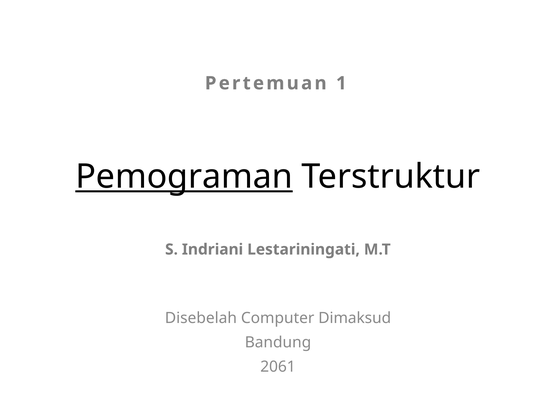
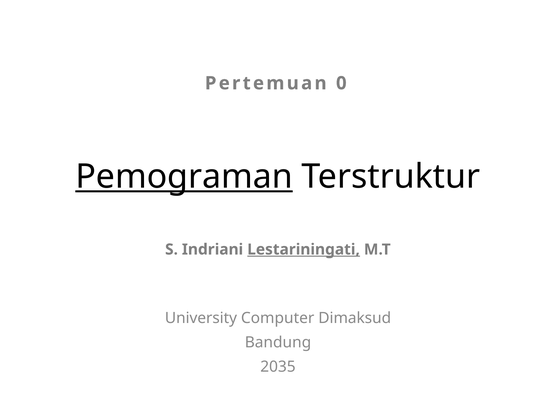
1: 1 -> 0
Lestariningati underline: none -> present
Disebelah: Disebelah -> University
2061: 2061 -> 2035
